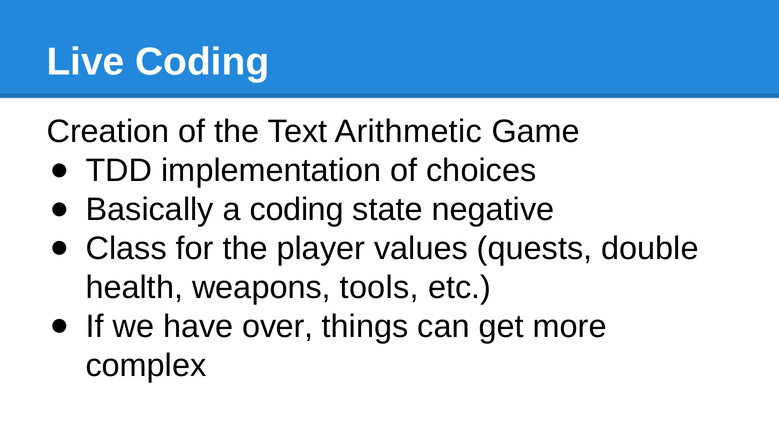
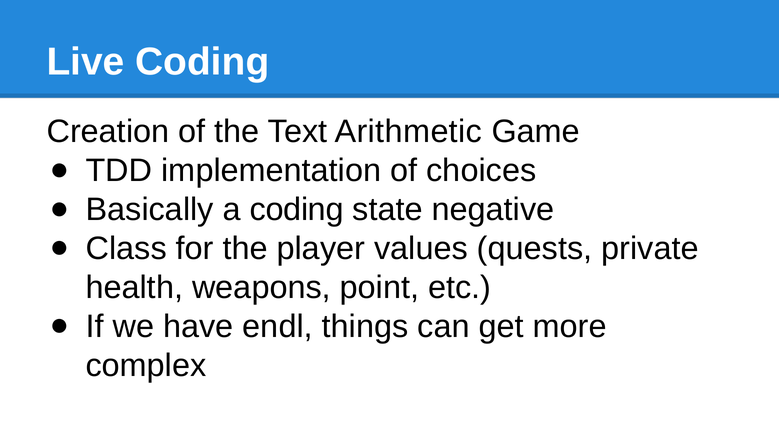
double: double -> private
tools: tools -> point
over: over -> endl
